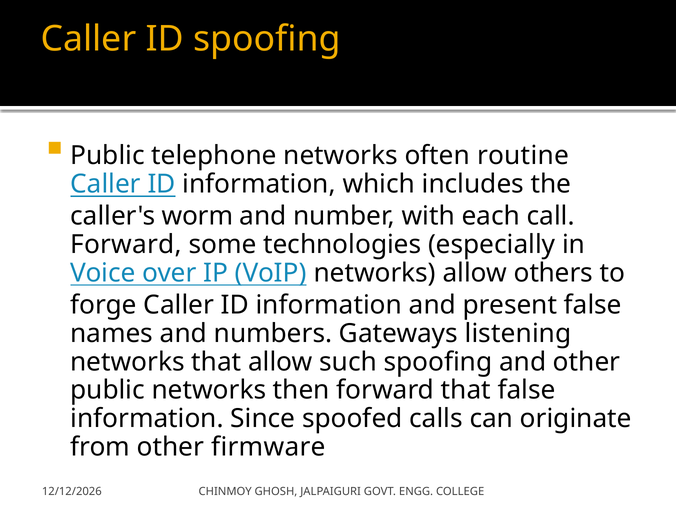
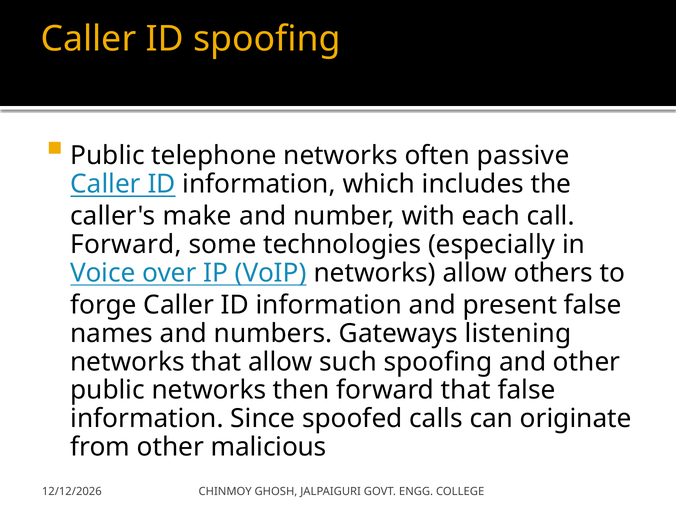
routine: routine -> passive
worm: worm -> make
firmware: firmware -> malicious
